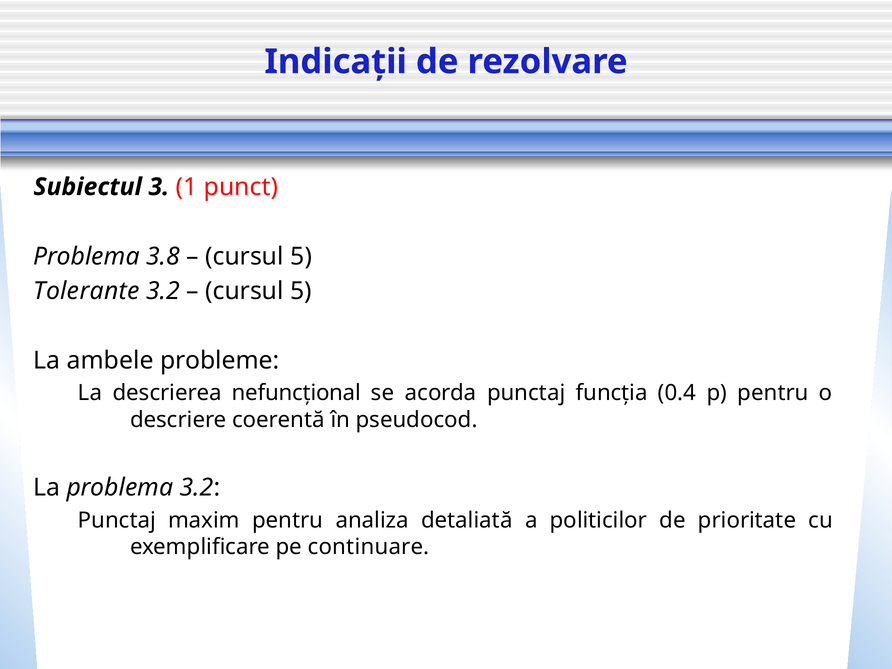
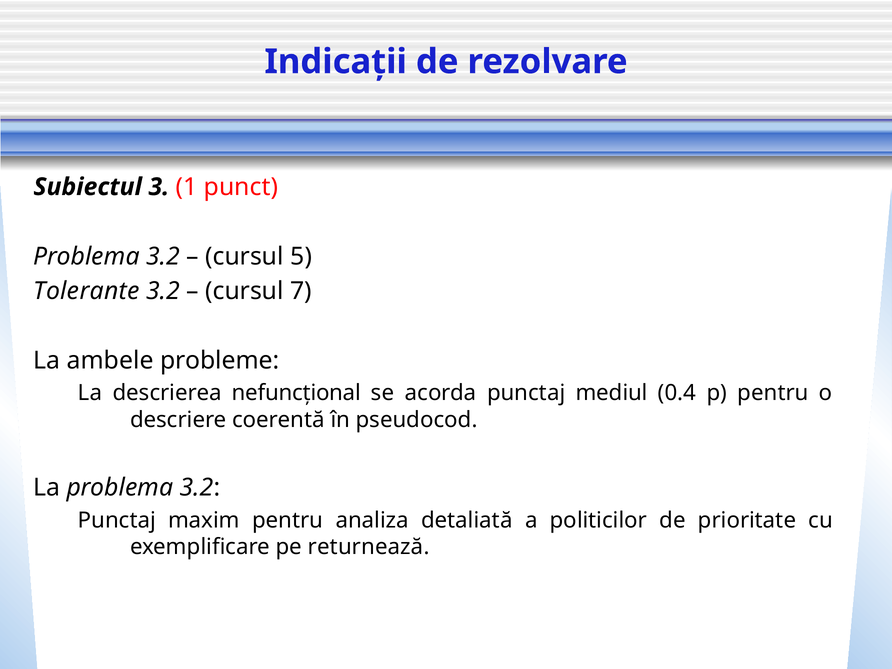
3.8 at (163, 256): 3.8 -> 3.2
5 at (301, 291): 5 -> 7
funcția: funcția -> mediul
continuare: continuare -> returnează
